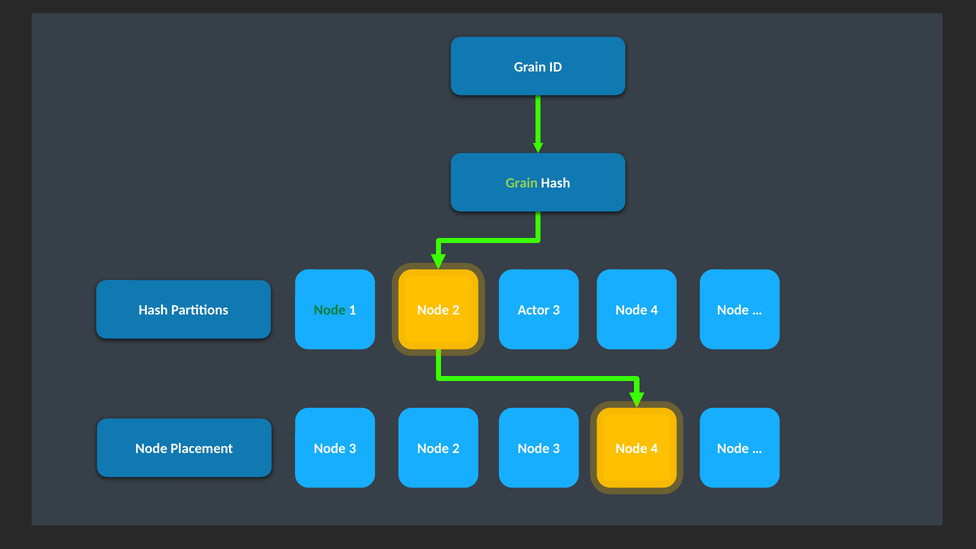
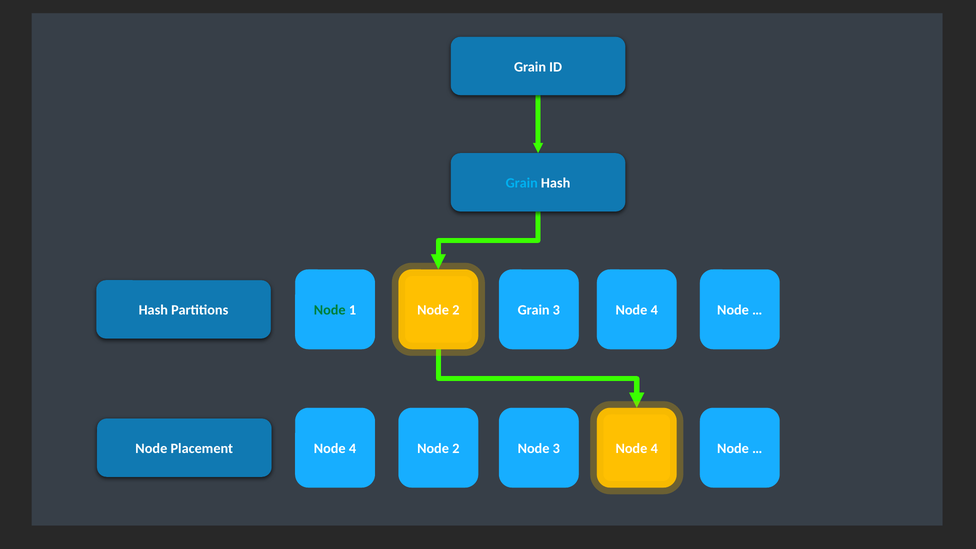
Grain at (522, 183) colour: light green -> light blue
Actor at (534, 310): Actor -> Grain
3 at (353, 449): 3 -> 4
